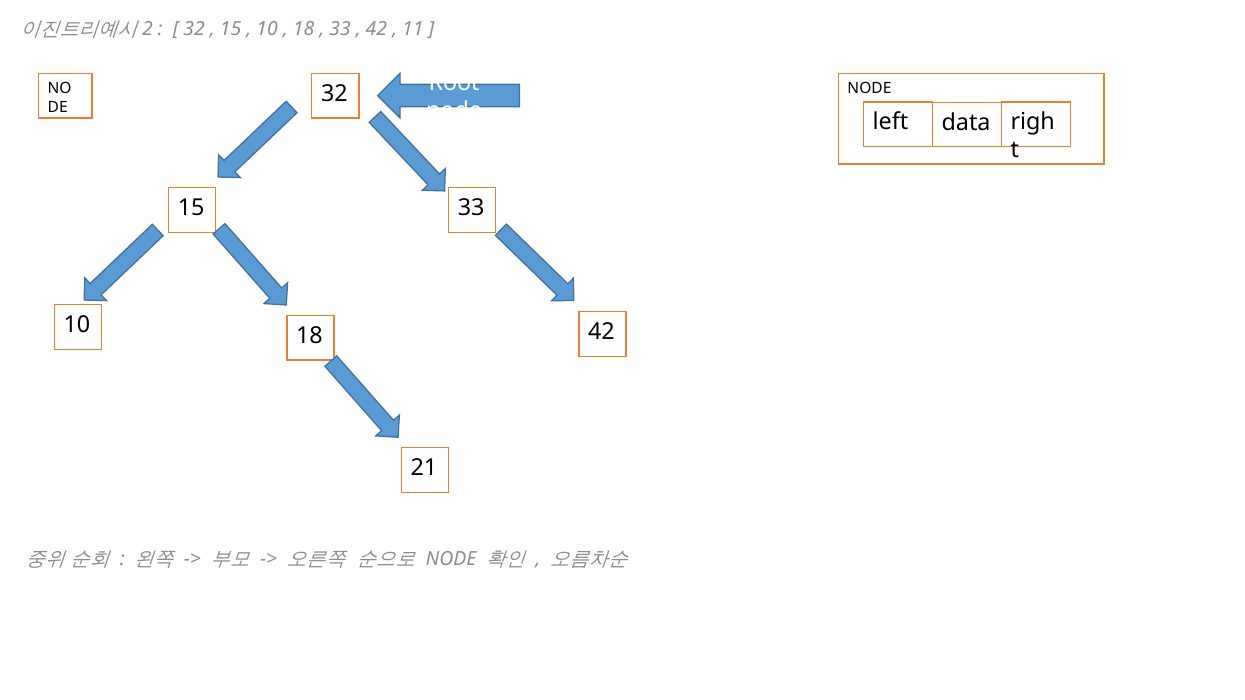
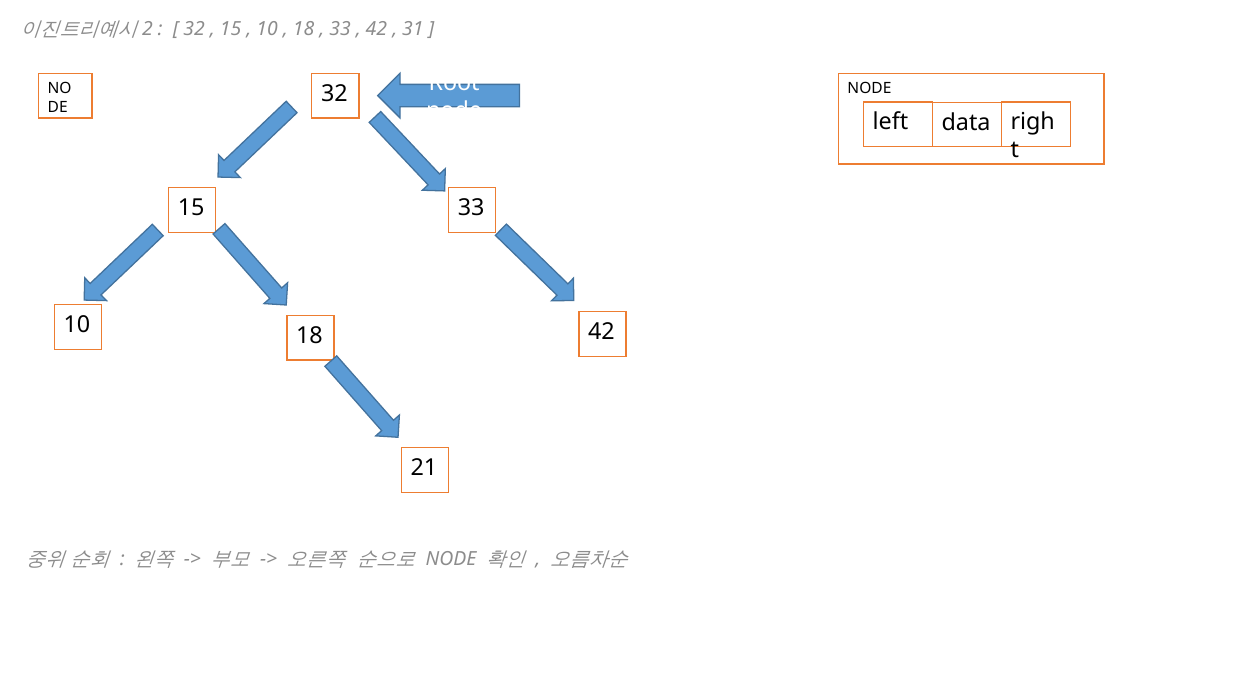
11: 11 -> 31
